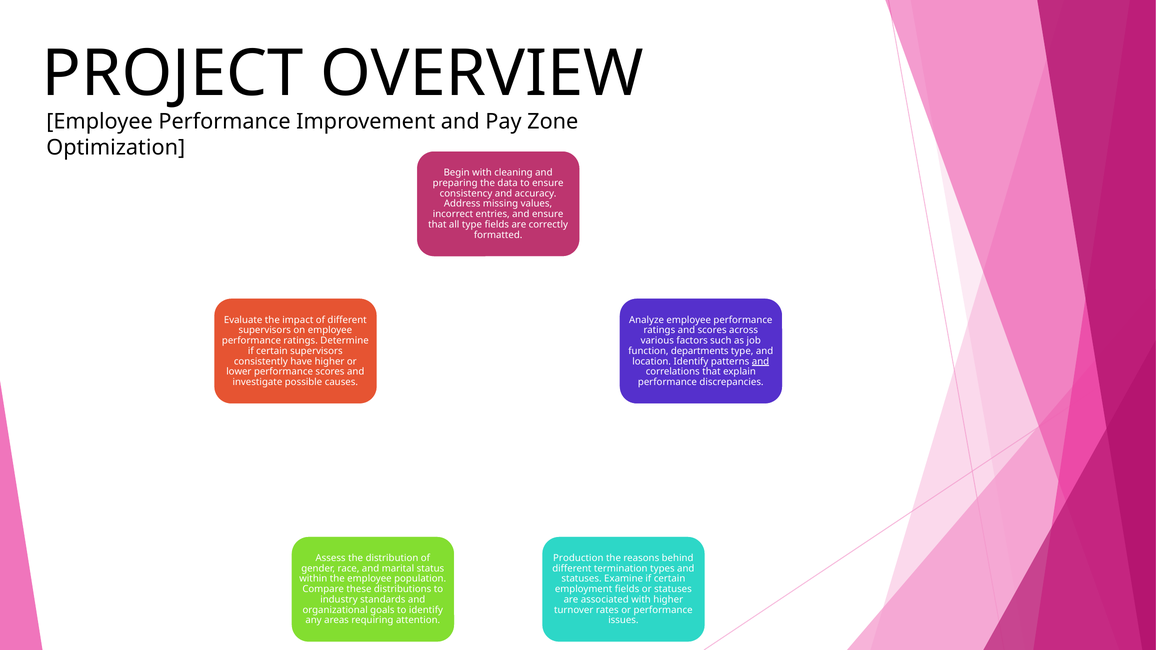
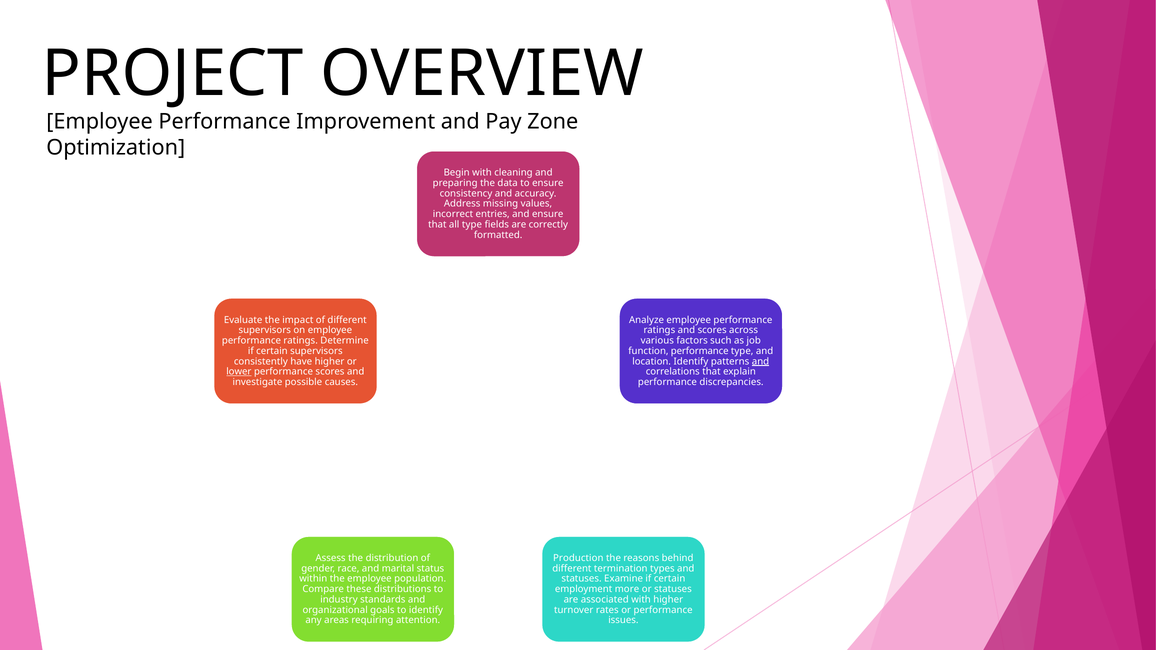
function departments: departments -> performance
lower underline: none -> present
employment fields: fields -> more
